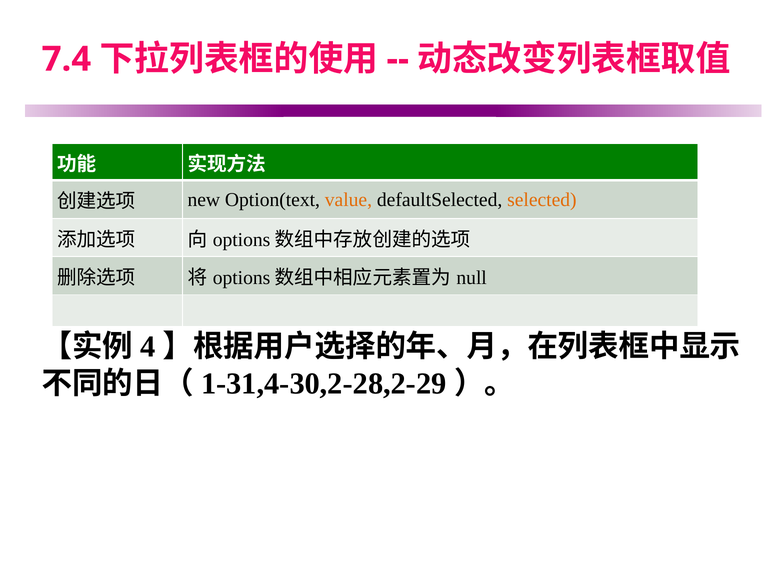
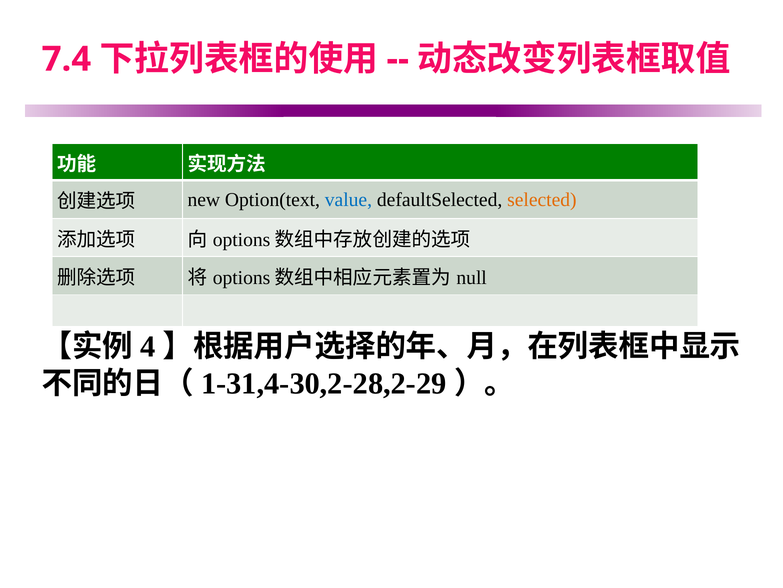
value colour: orange -> blue
